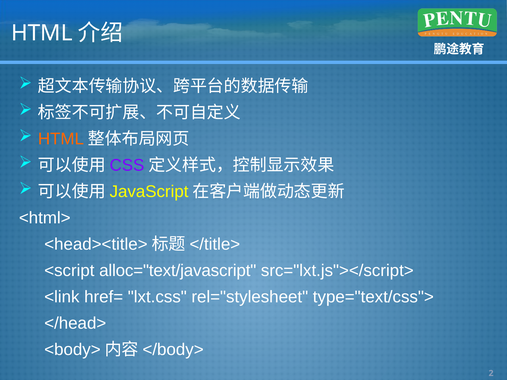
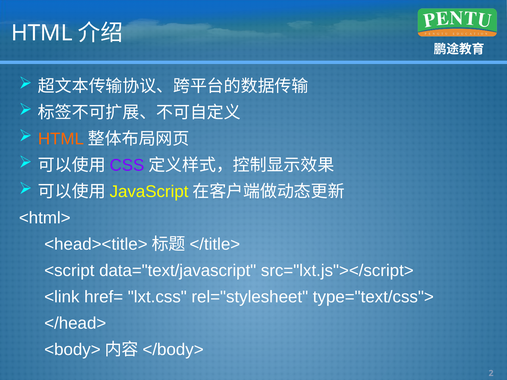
alloc="text/javascript: alloc="text/javascript -> data="text/javascript
